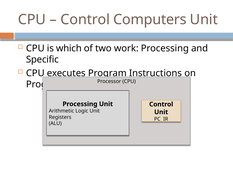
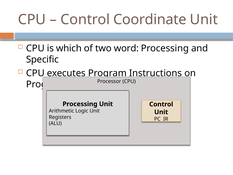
Computers: Computers -> Coordinate
work: work -> word
